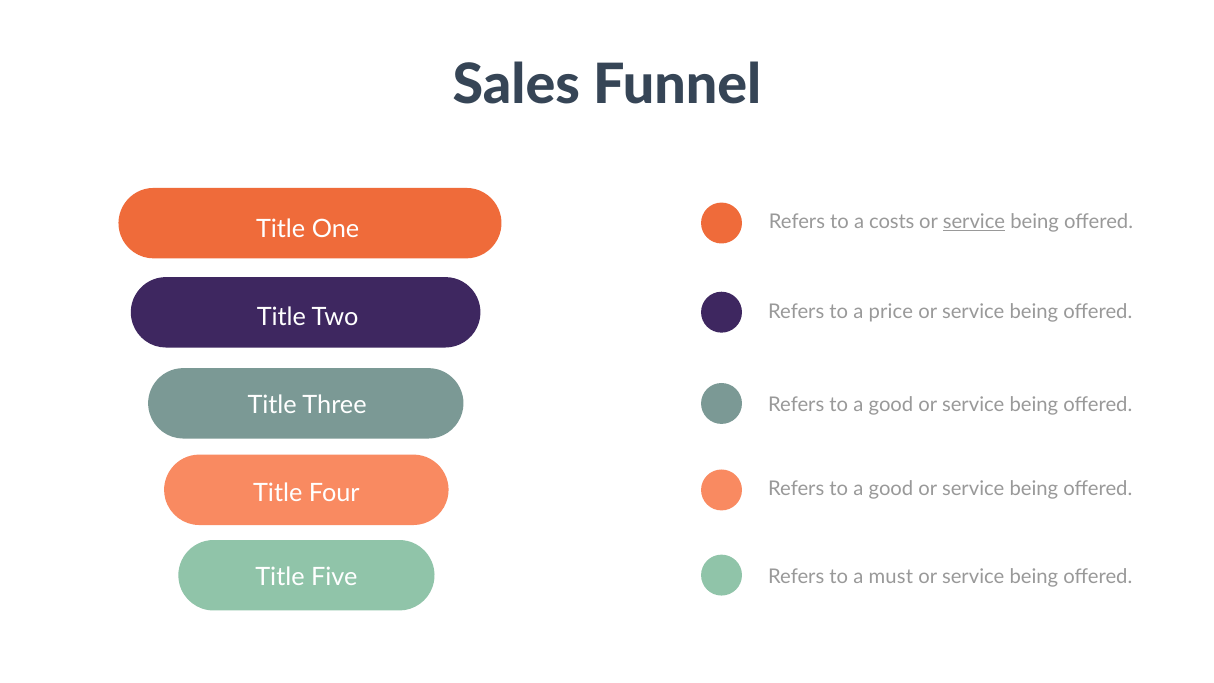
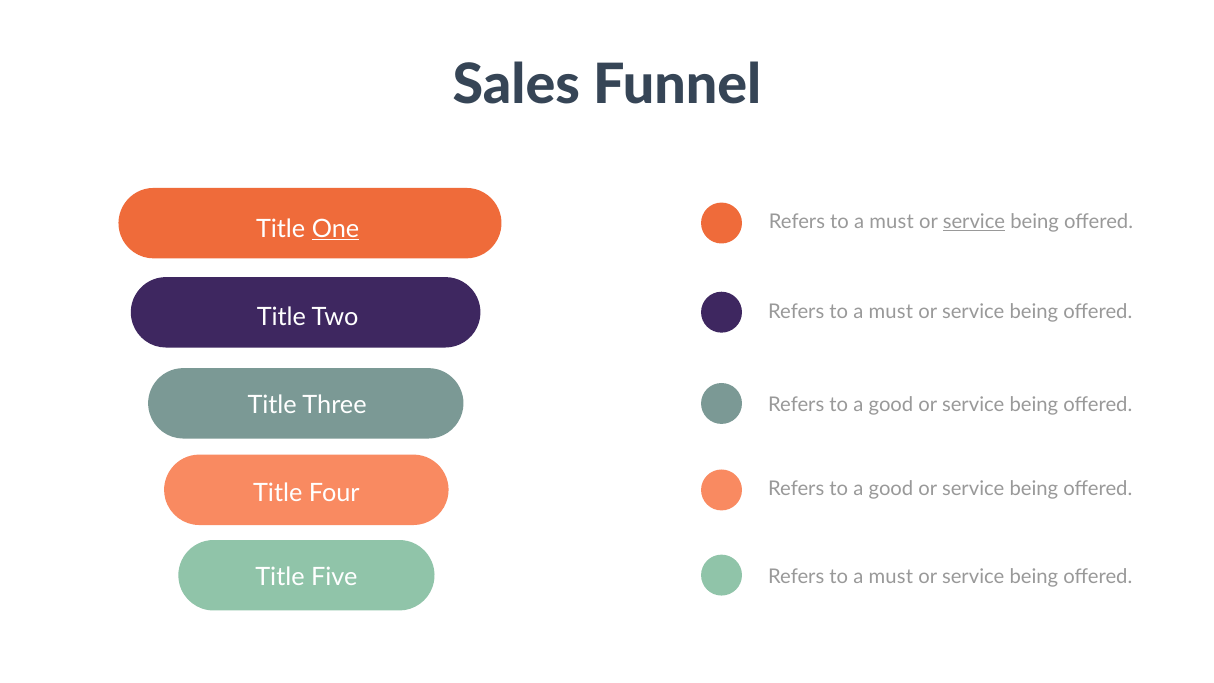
costs at (892, 222): costs -> must
One underline: none -> present
price at (891, 312): price -> must
